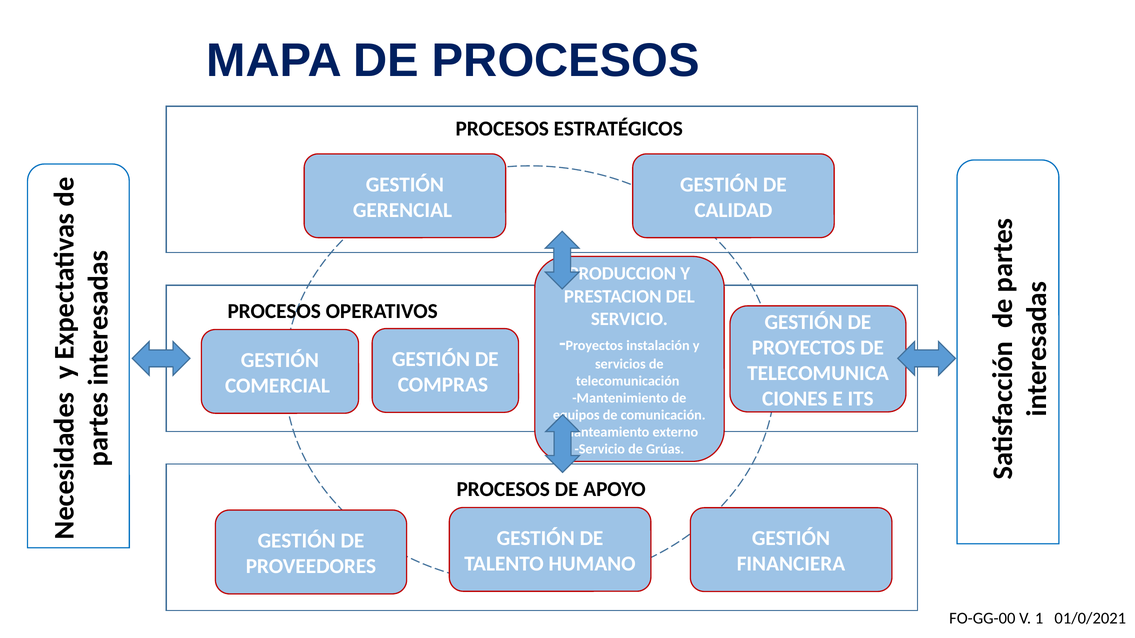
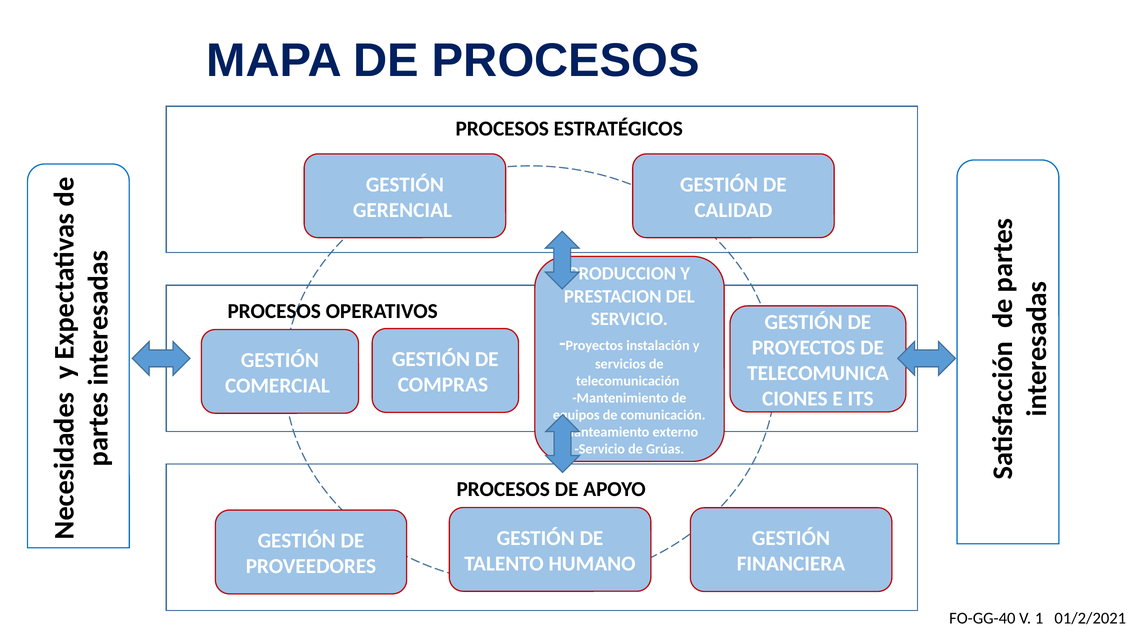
FO-GG-00: FO-GG-00 -> FO-GG-40
01/0/2021: 01/0/2021 -> 01/2/2021
